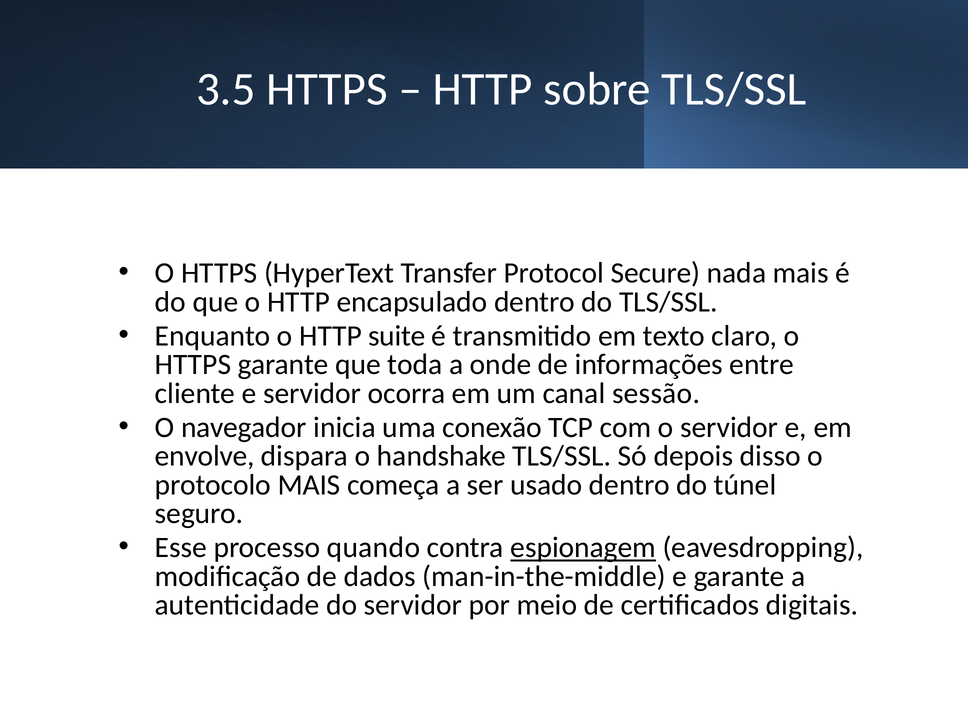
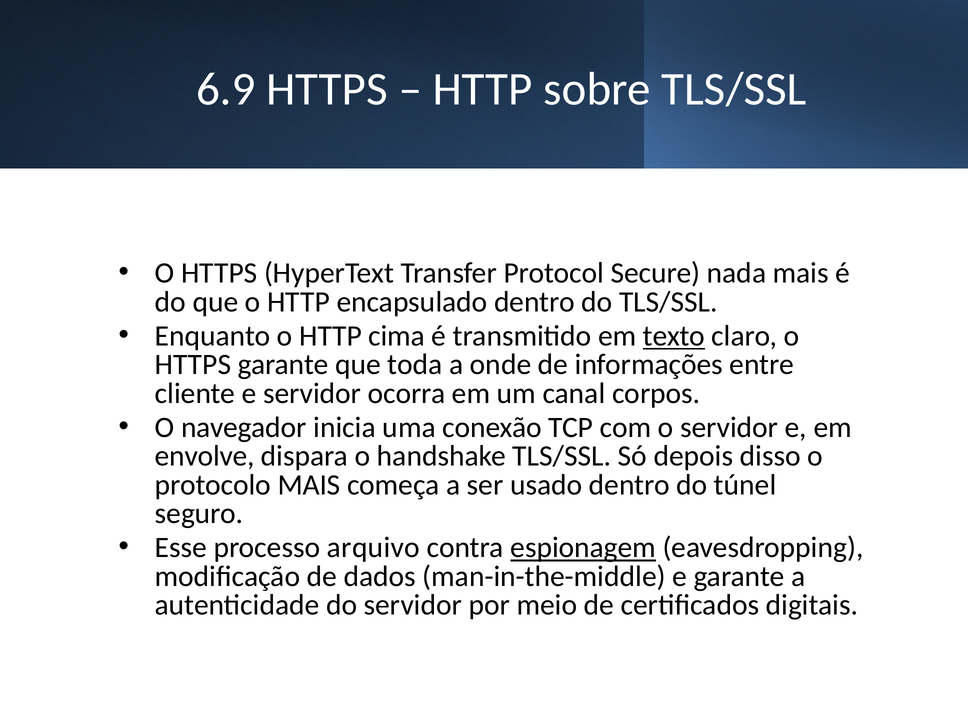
3.5: 3.5 -> 6.9
suite: suite -> cima
texto underline: none -> present
sessão: sessão -> corpos
quando: quando -> arquivo
